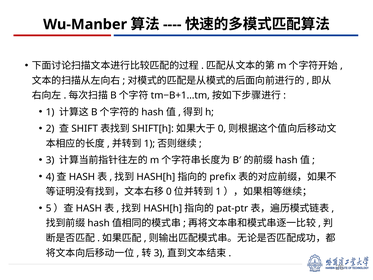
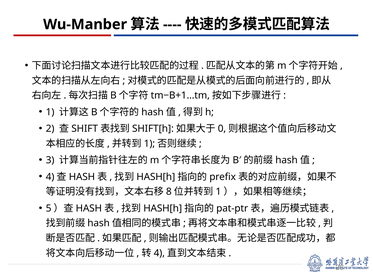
0 at (169, 192): 0 -> 8
3 at (159, 253): 3 -> 4
